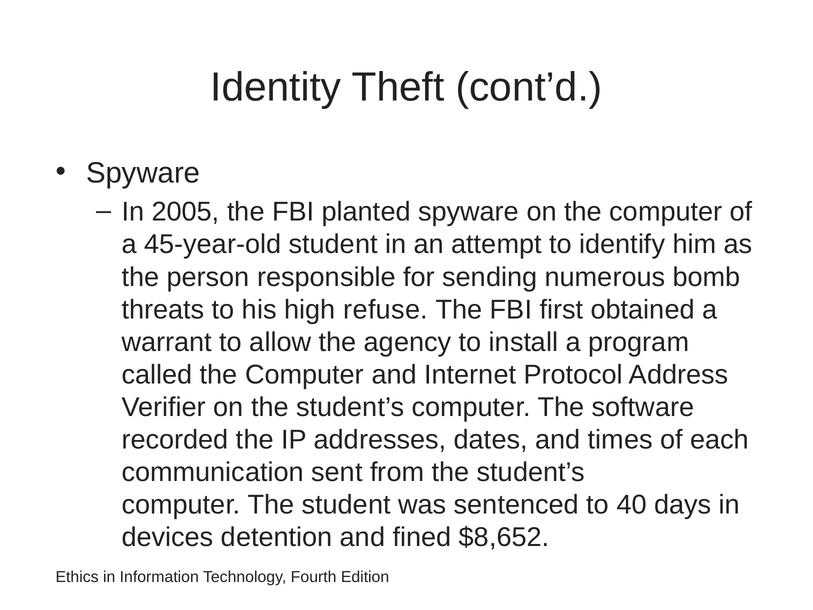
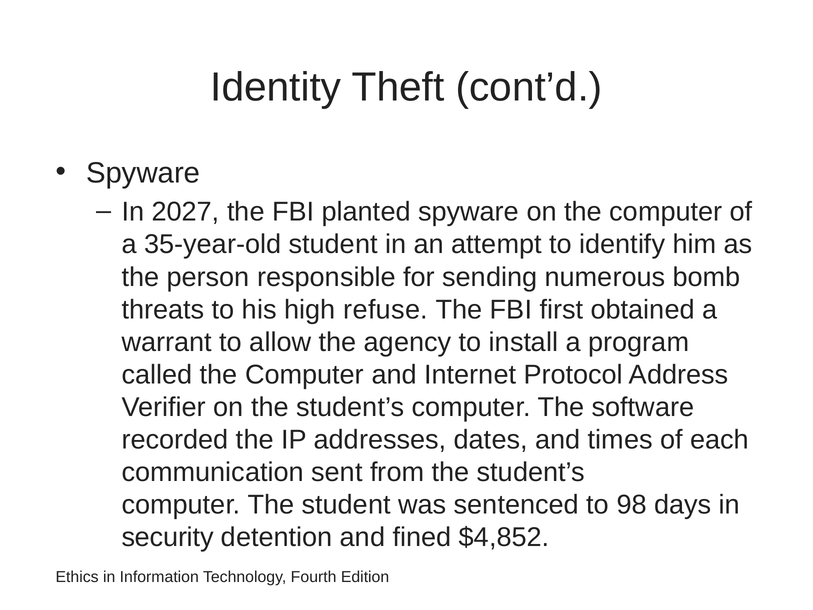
2005: 2005 -> 2027
45-year-old: 45-year-old -> 35-year-old
40: 40 -> 98
devices: devices -> security
$8,652: $8,652 -> $4,852
